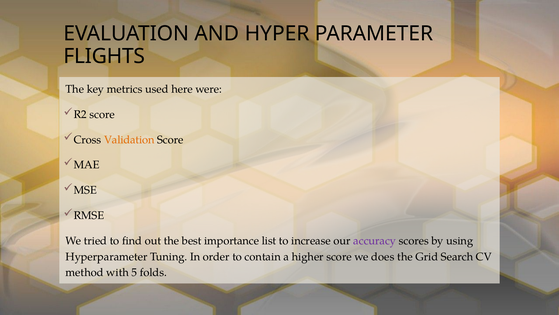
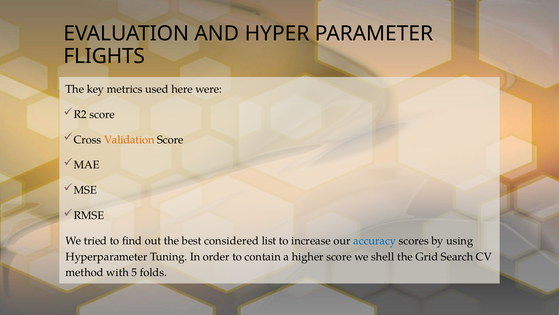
importance: importance -> considered
accuracy colour: purple -> blue
does: does -> shell
